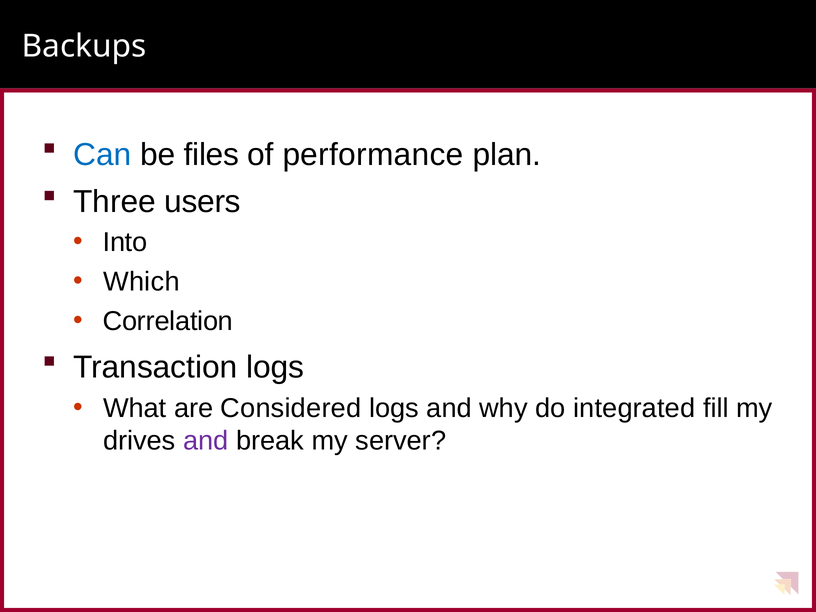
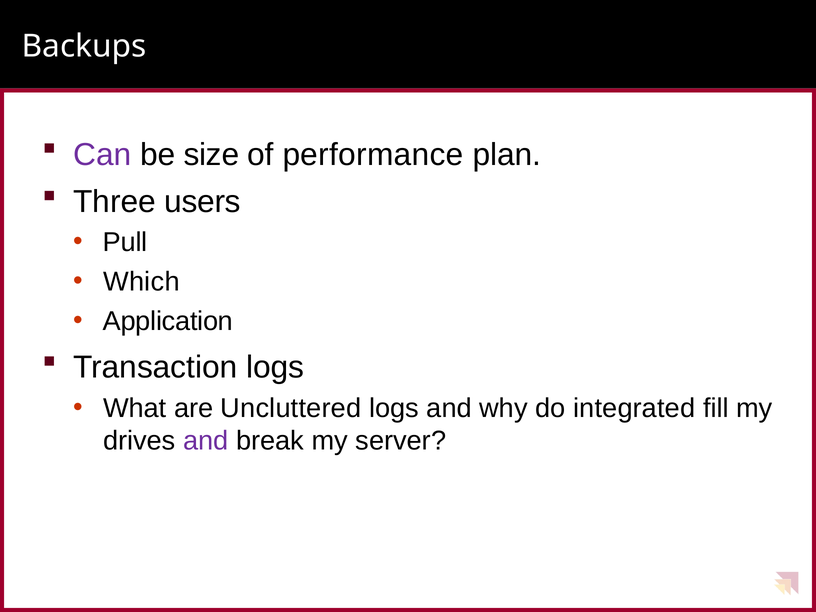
Can colour: blue -> purple
files: files -> size
Into: Into -> Pull
Correlation: Correlation -> Application
Considered: Considered -> Uncluttered
